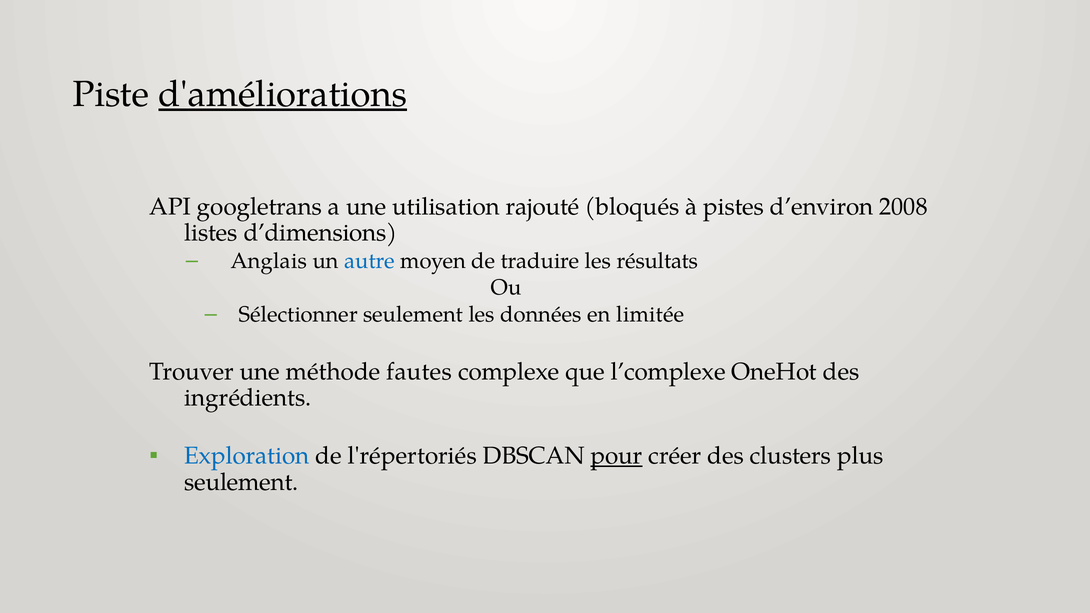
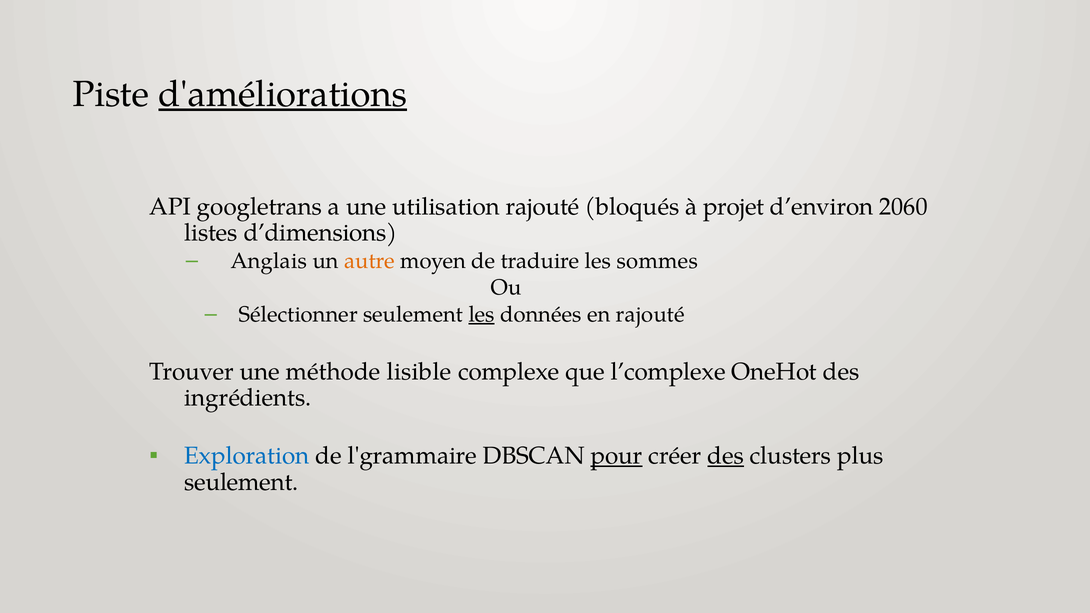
pistes: pistes -> projet
2008: 2008 -> 2060
autre colour: blue -> orange
résultats: résultats -> sommes
les at (482, 314) underline: none -> present
en limitée: limitée -> rajouté
fautes: fautes -> lisible
l'répertoriés: l'répertoriés -> l'grammaire
des at (726, 456) underline: none -> present
